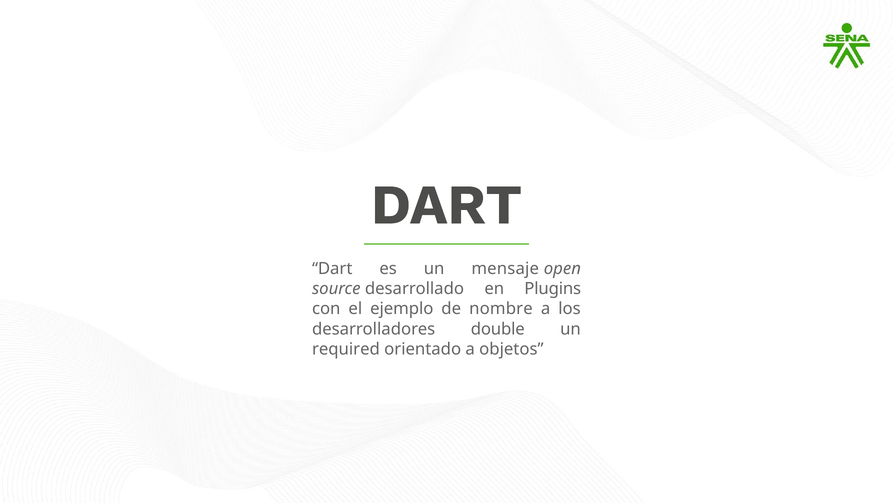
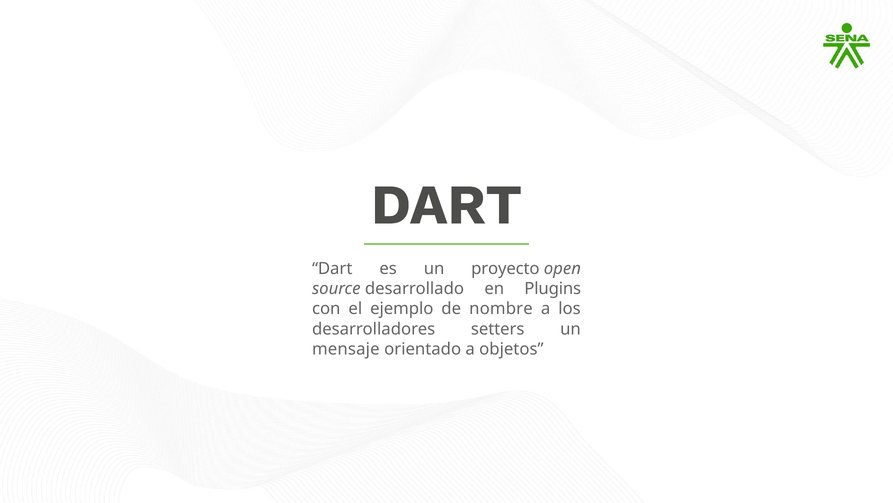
mensaje: mensaje -> proyecto
double: double -> setters
required: required -> mensaje
